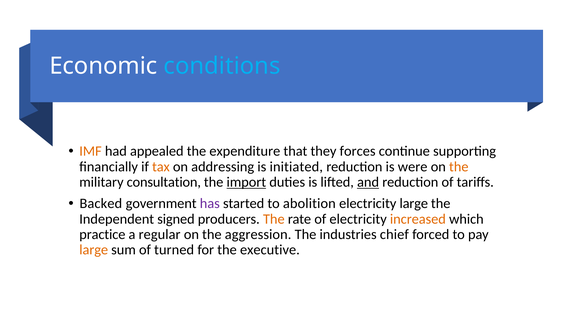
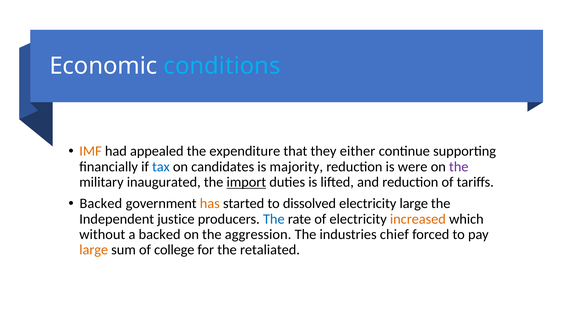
forces: forces -> either
tax colour: orange -> blue
addressing: addressing -> candidates
initiated: initiated -> majority
the at (459, 167) colour: orange -> purple
consultation: consultation -> inaugurated
and underline: present -> none
has colour: purple -> orange
abolition: abolition -> dissolved
signed: signed -> justice
The at (274, 219) colour: orange -> blue
practice: practice -> without
a regular: regular -> backed
turned: turned -> college
executive: executive -> retaliated
